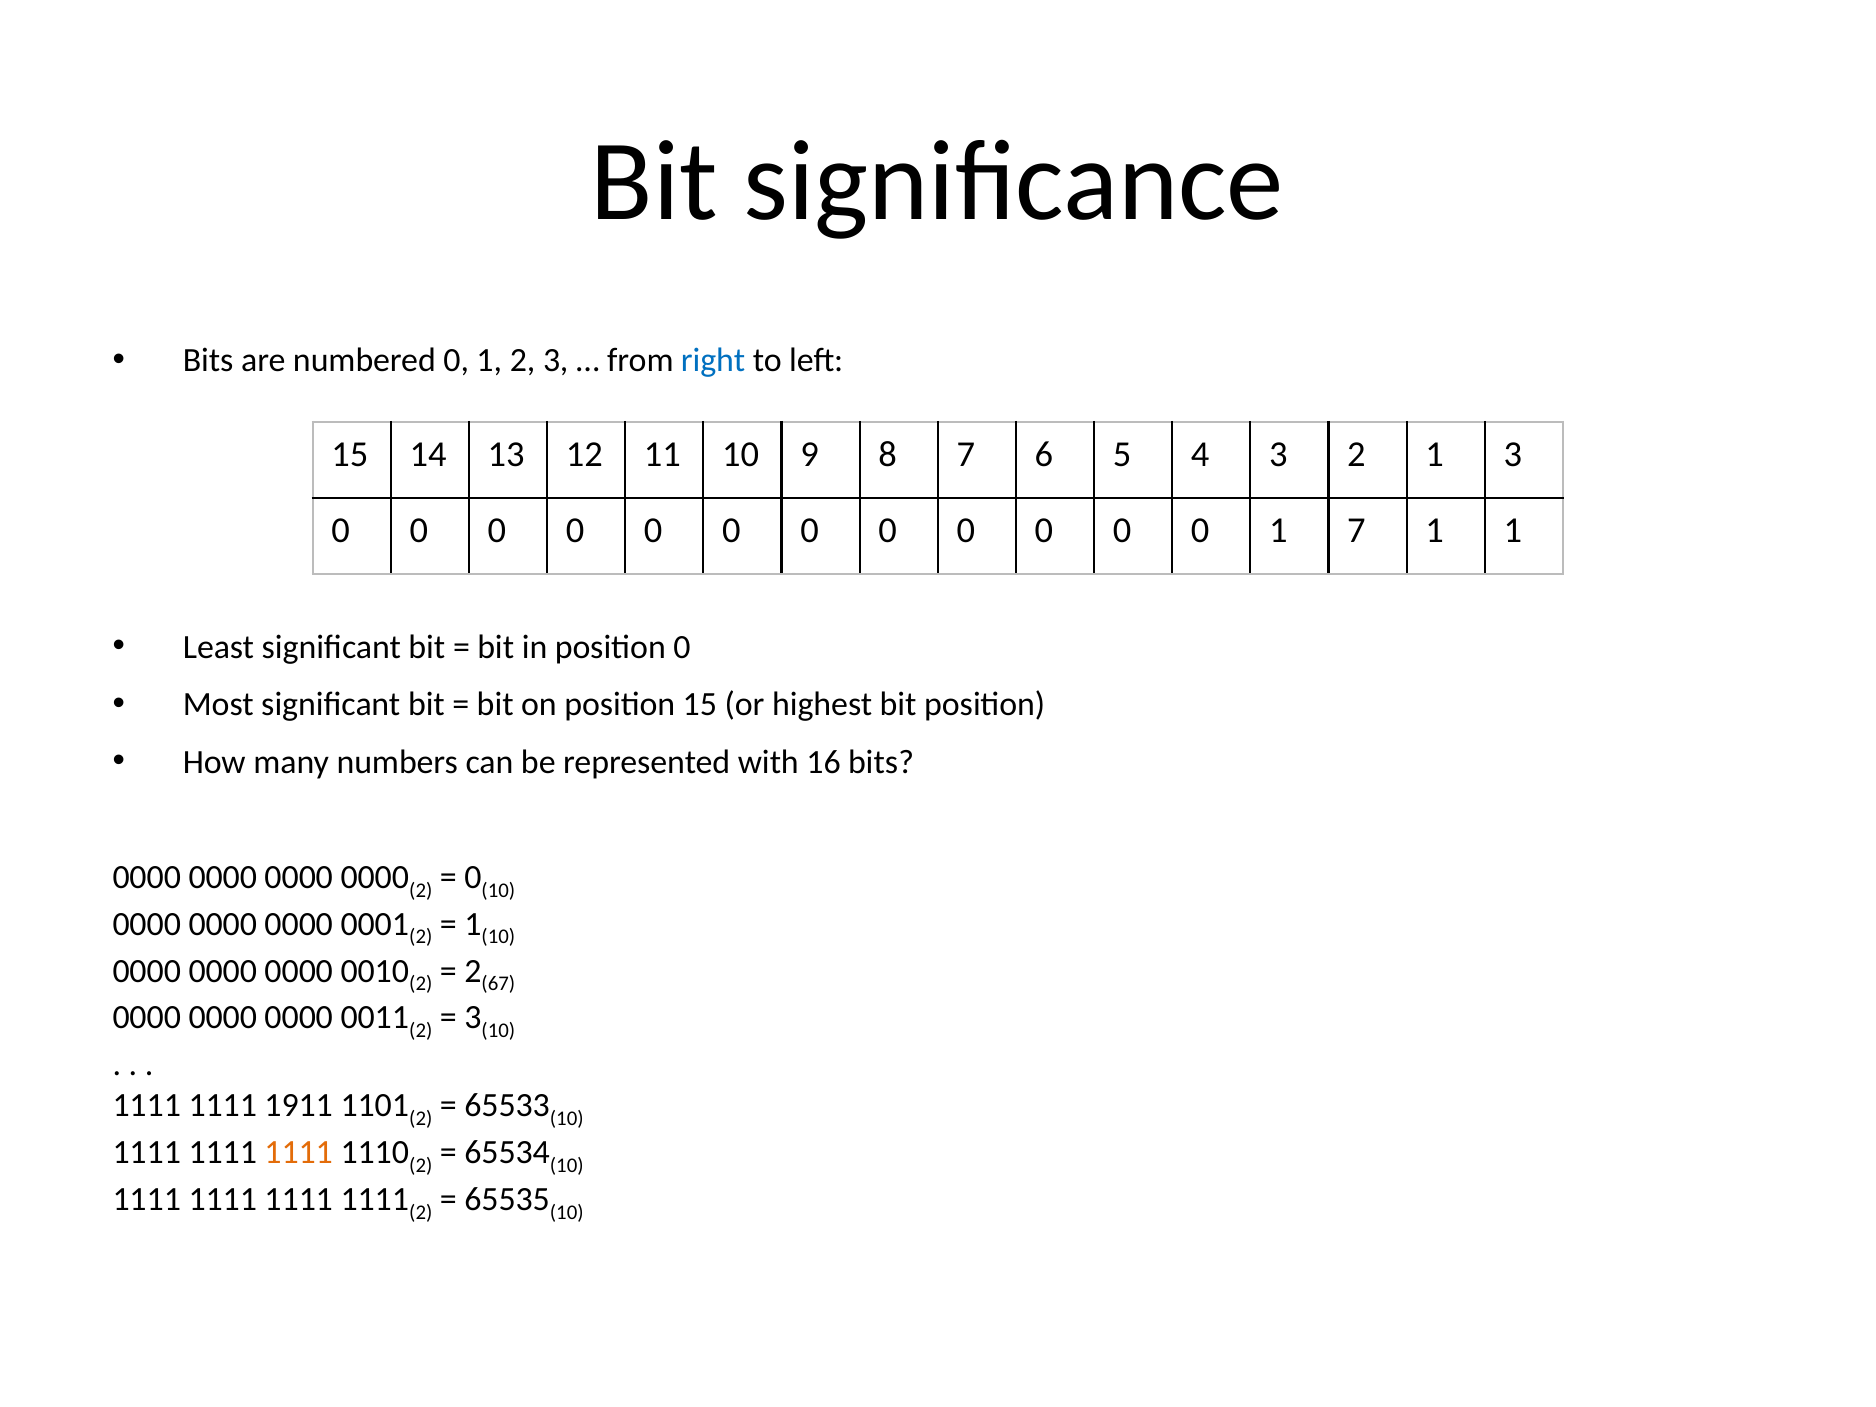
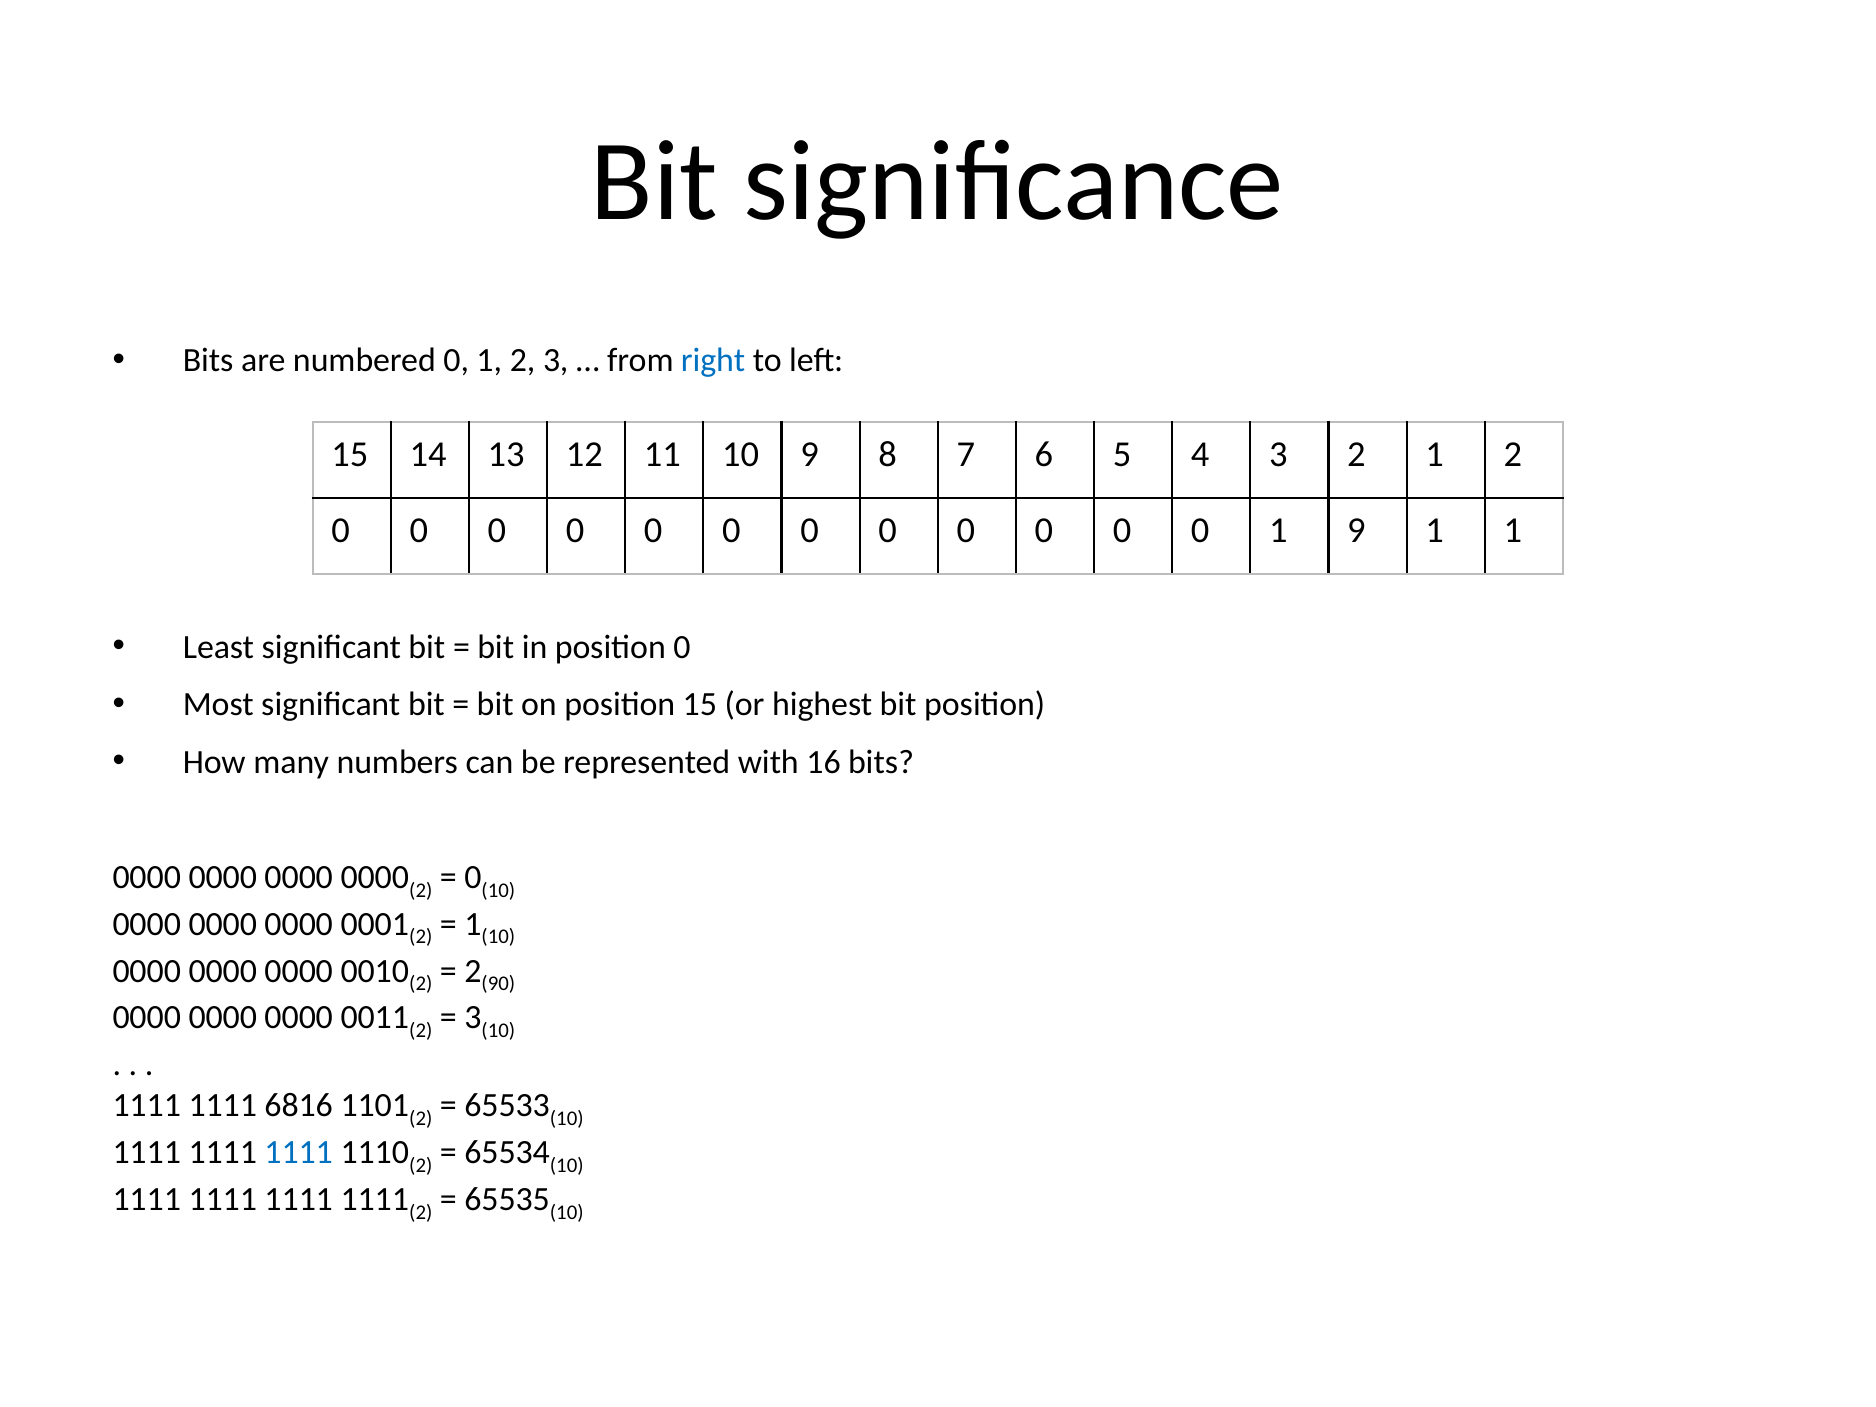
2 1 3: 3 -> 2
1 7: 7 -> 9
67: 67 -> 90
1911: 1911 -> 6816
1111 at (299, 1152) colour: orange -> blue
